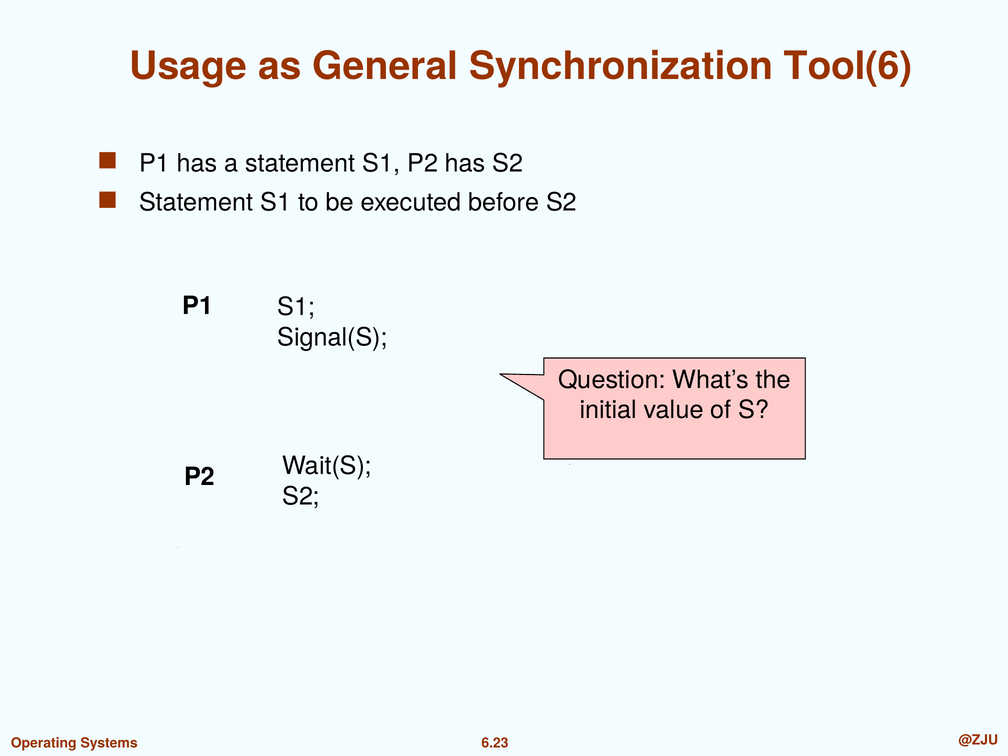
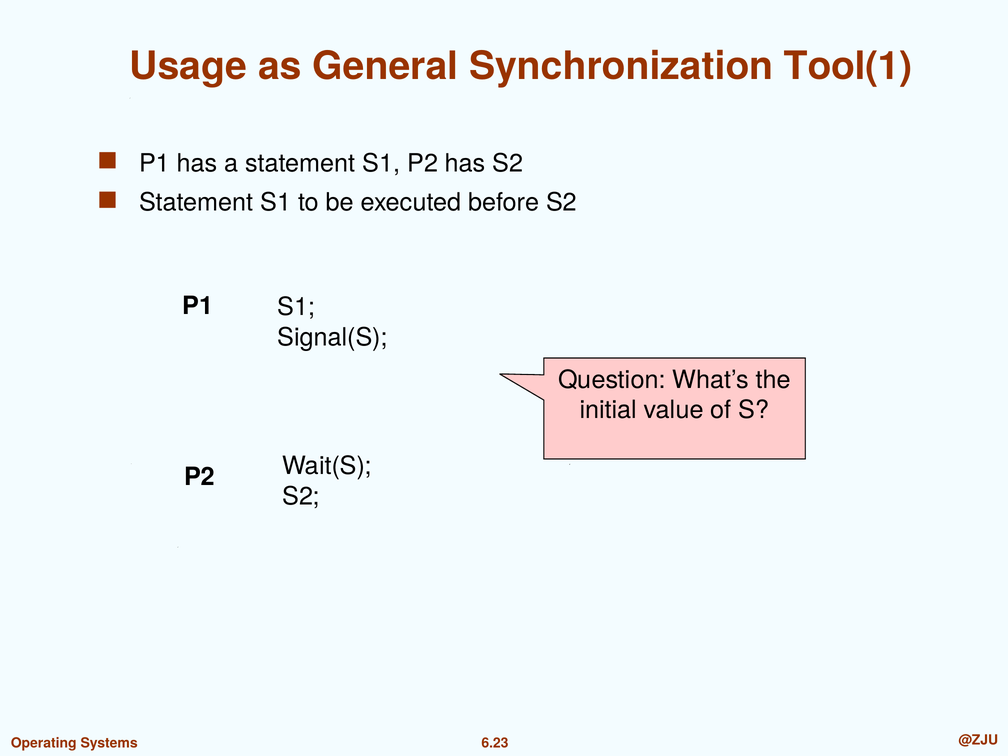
Tool(6: Tool(6 -> Tool(1
